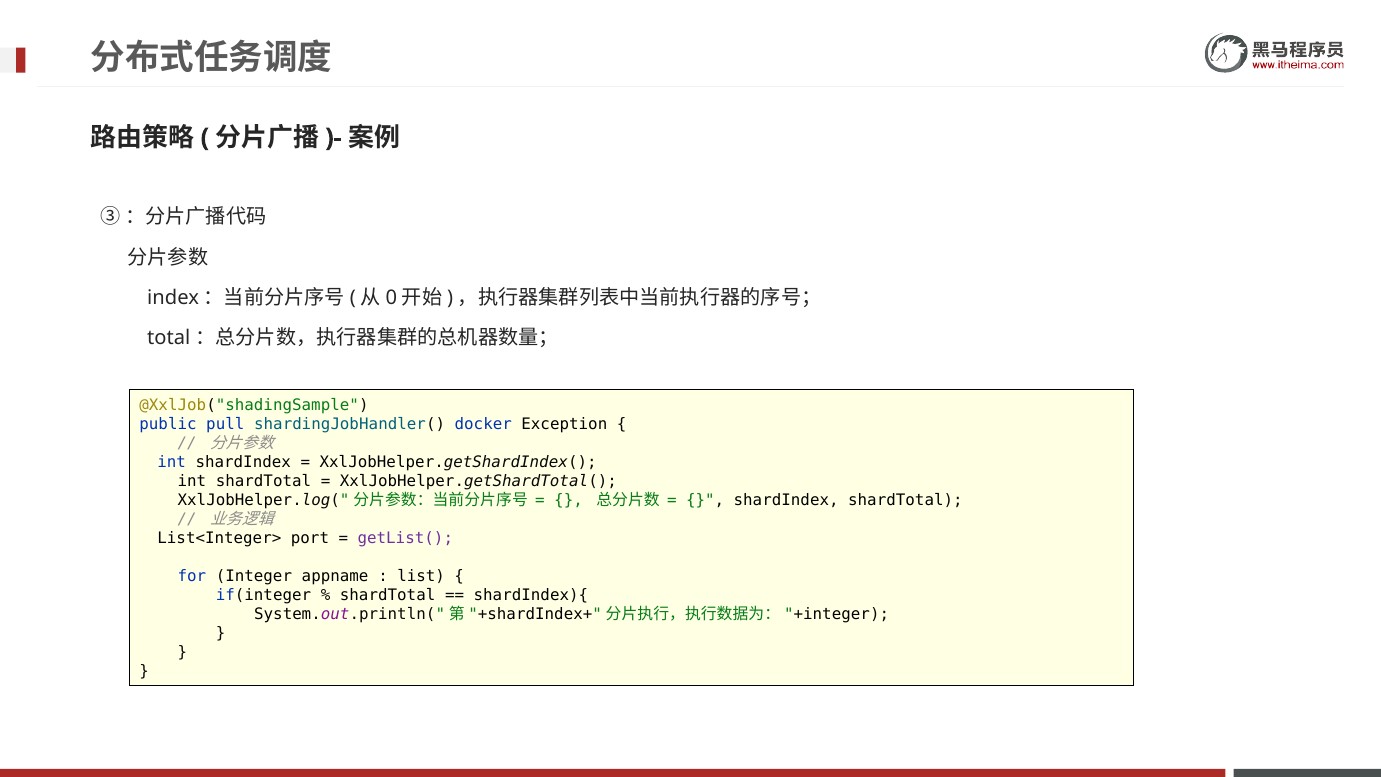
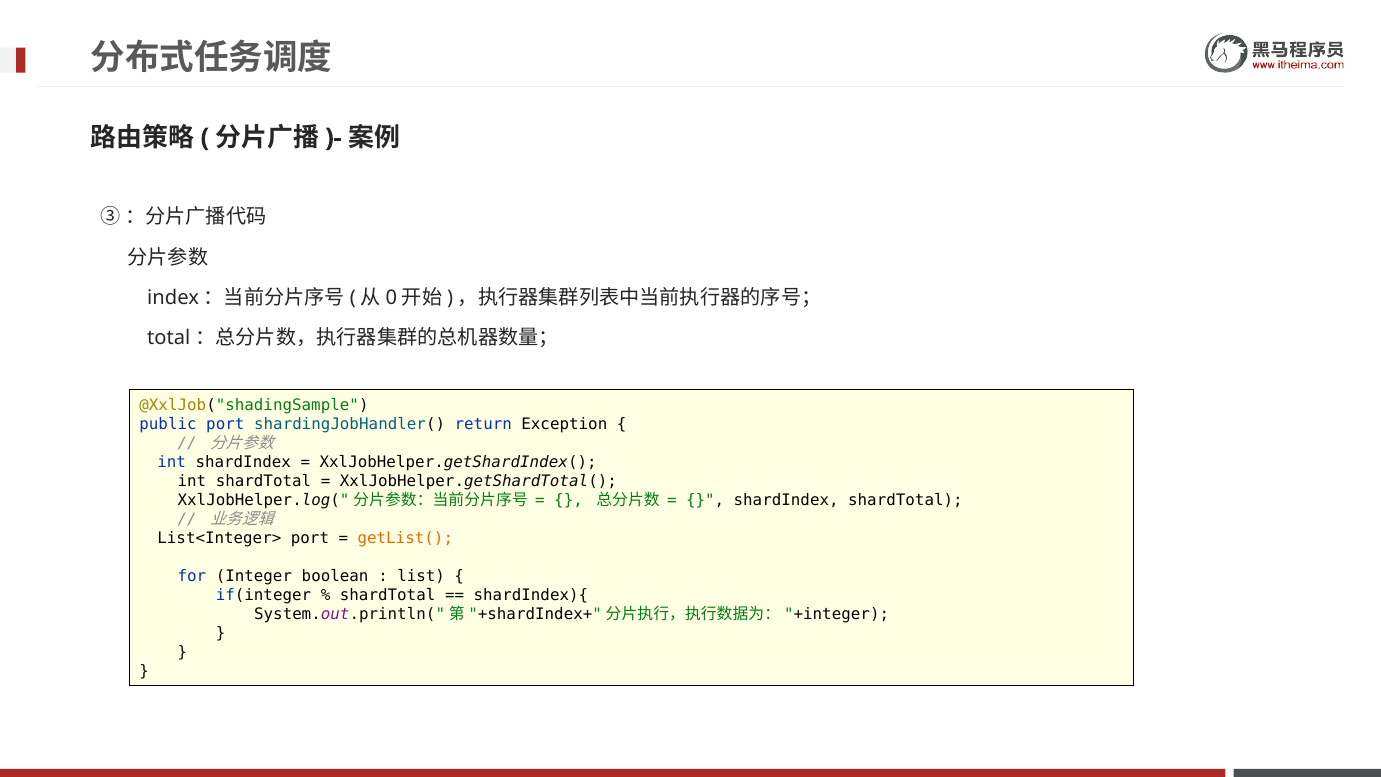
public pull: pull -> port
docker: docker -> return
getList( colour: purple -> orange
appname: appname -> boolean
